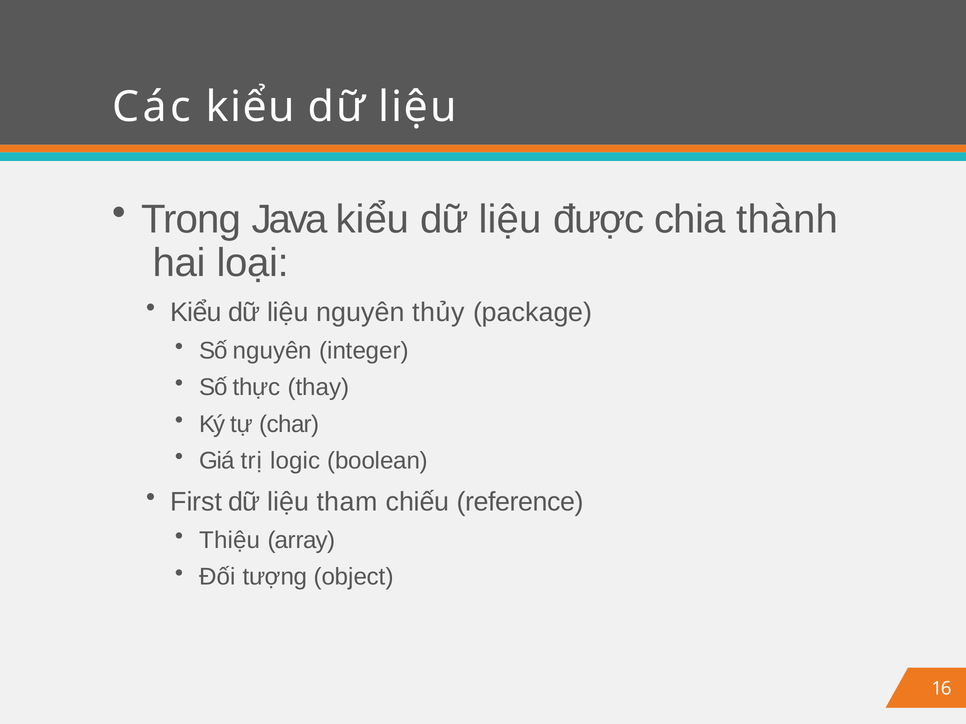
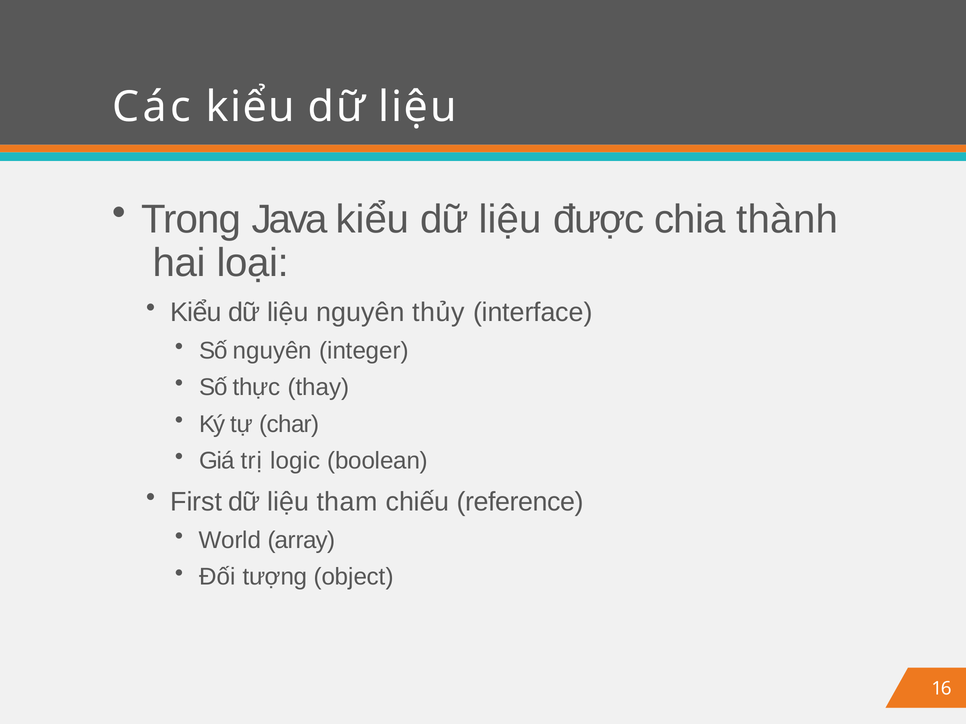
package: package -> interface
Thiệu: Thiệu -> World
